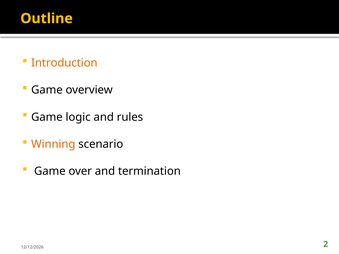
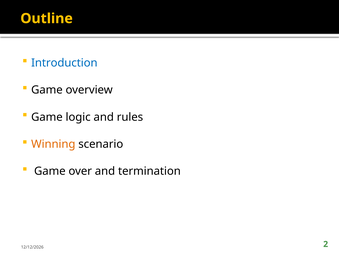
Introduction colour: orange -> blue
